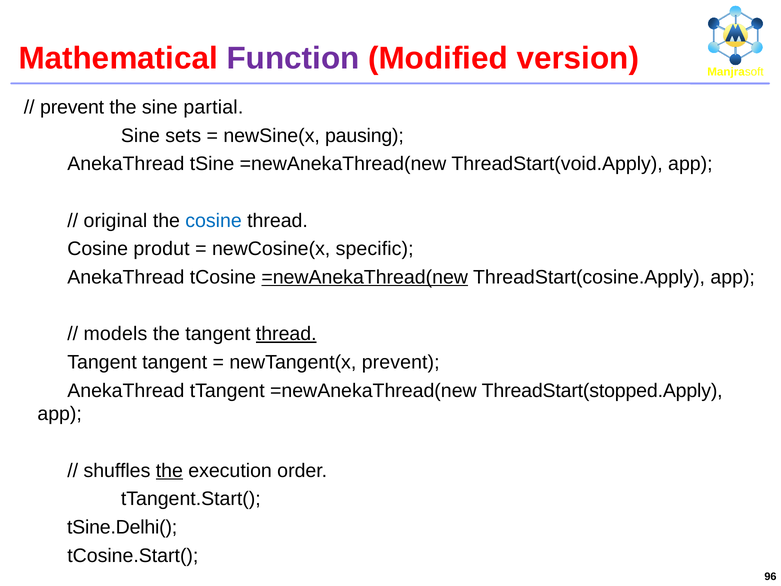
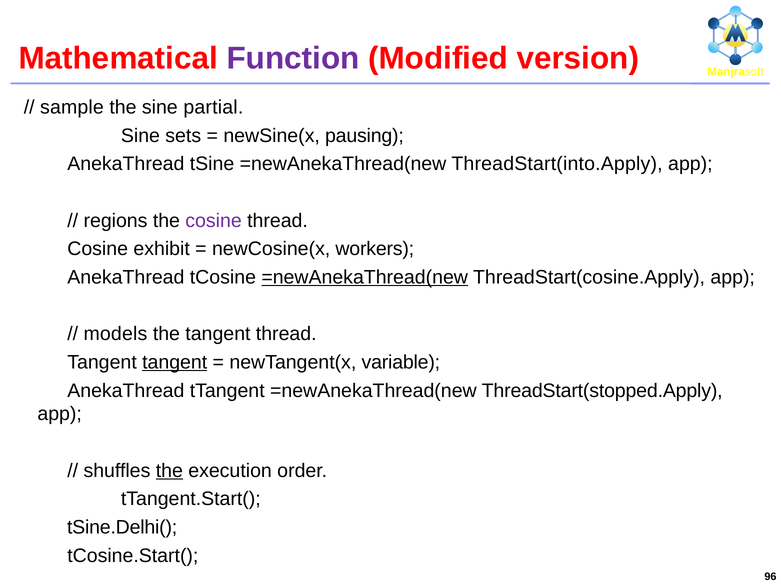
prevent at (72, 107): prevent -> sample
ThreadStart(void.Apply: ThreadStart(void.Apply -> ThreadStart(into.Apply
original: original -> regions
cosine at (214, 221) colour: blue -> purple
produt: produt -> exhibit
specific: specific -> workers
thread at (286, 334) underline: present -> none
tangent at (175, 362) underline: none -> present
newTangent(x prevent: prevent -> variable
